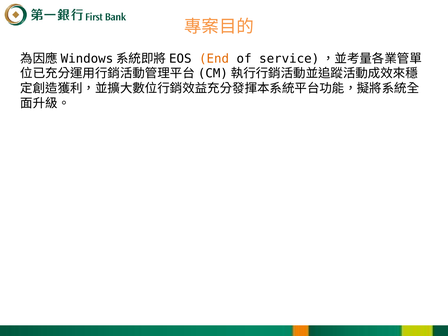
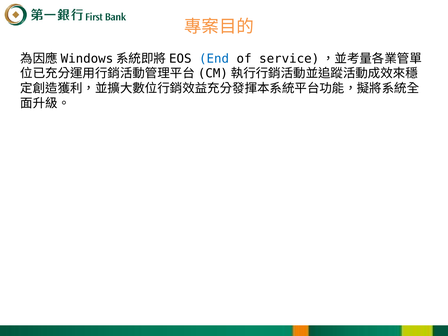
End colour: orange -> blue
